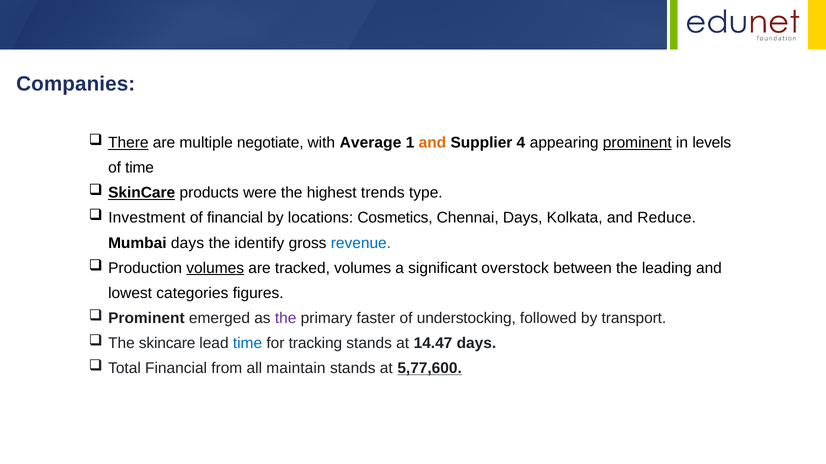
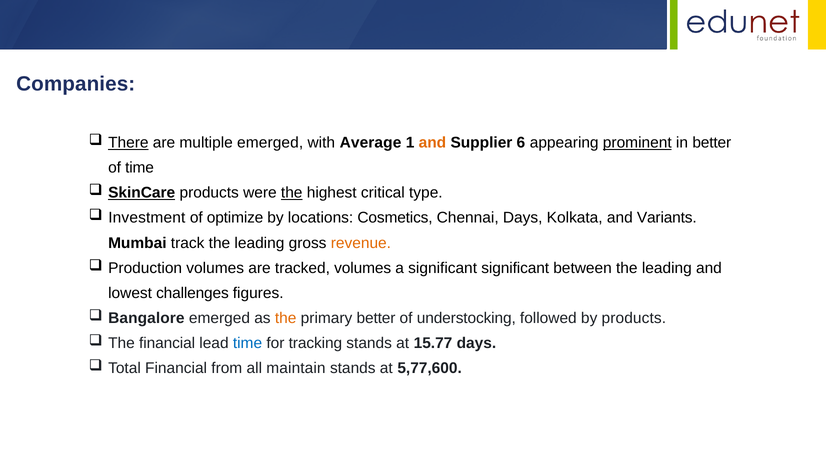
multiple negotiate: negotiate -> emerged
4: 4 -> 6
in levels: levels -> better
the at (292, 193) underline: none -> present
trends: trends -> critical
of financial: financial -> optimize
Reduce: Reduce -> Variants
Mumbai days: days -> track
identify at (259, 243): identify -> leading
revenue colour: blue -> orange
volumes at (215, 268) underline: present -> none
significant overstock: overstock -> significant
categories: categories -> challenges
Prominent at (146, 318): Prominent -> Bangalore
the at (286, 318) colour: purple -> orange
primary faster: faster -> better
by transport: transport -> products
The skincare: skincare -> financial
14.47: 14.47 -> 15.77
5,77,600 underline: present -> none
